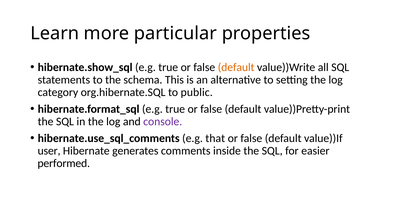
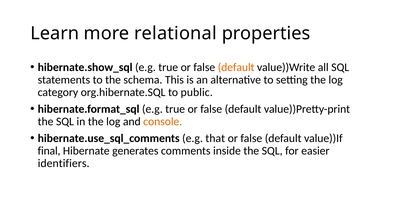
particular: particular -> relational
console colour: purple -> orange
user: user -> final
performed: performed -> identifiers
